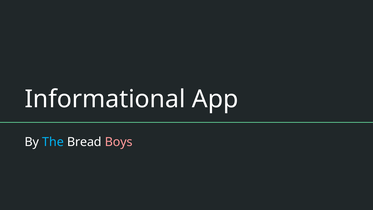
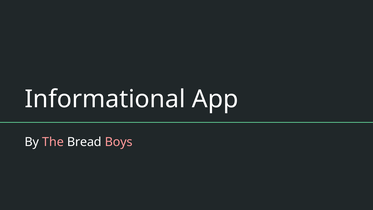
The colour: light blue -> pink
